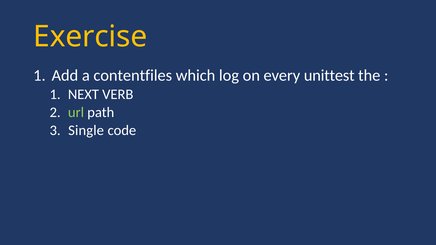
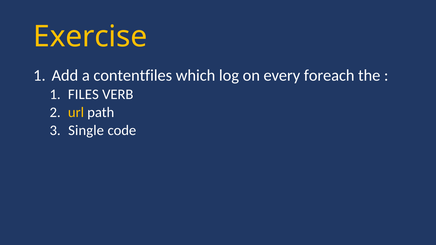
unittest: unittest -> foreach
NEXT: NEXT -> FILES
url colour: light green -> yellow
